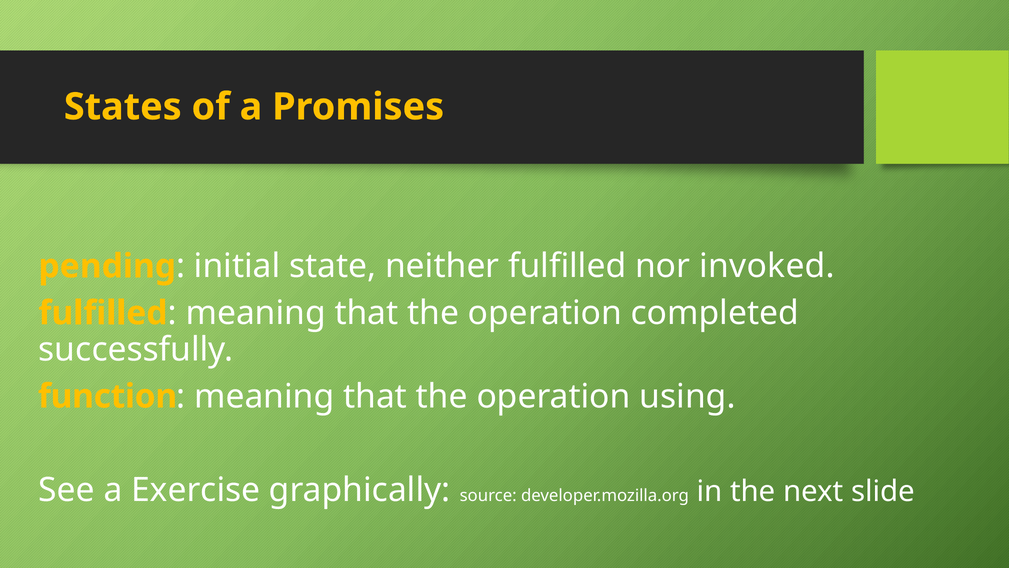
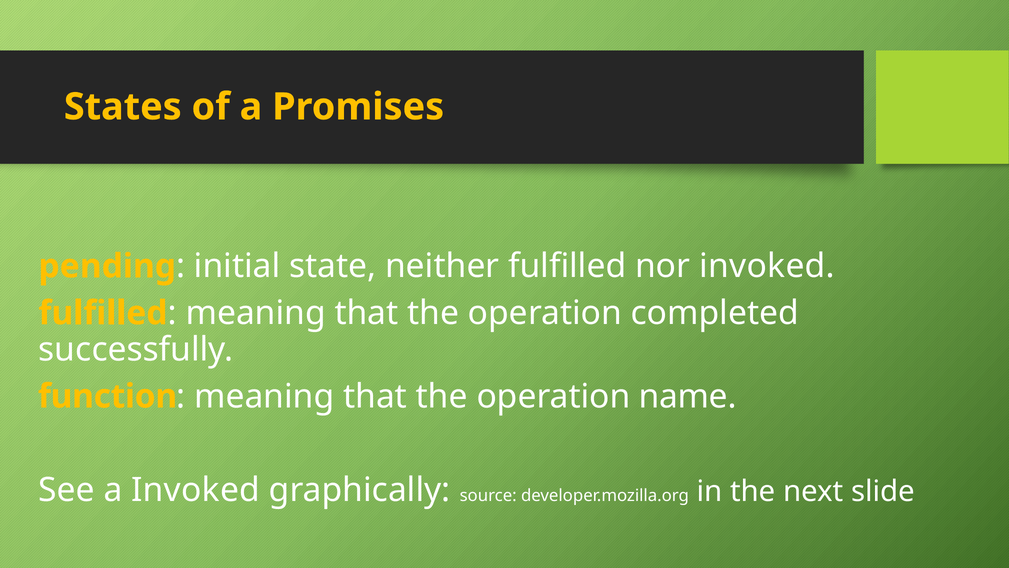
using: using -> name
a Exercise: Exercise -> Invoked
